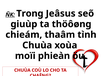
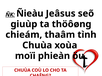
Trong: Trong -> Ñieàu
